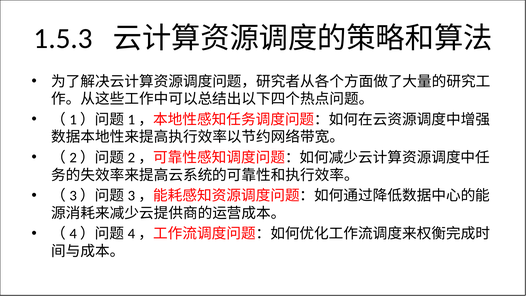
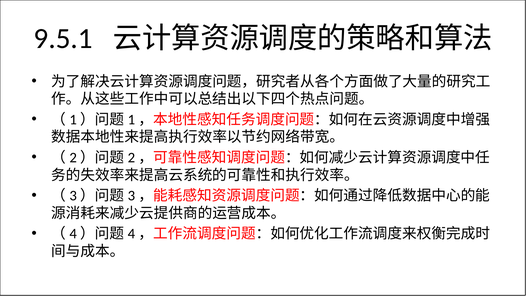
1.5.3: 1.5.3 -> 9.5.1
